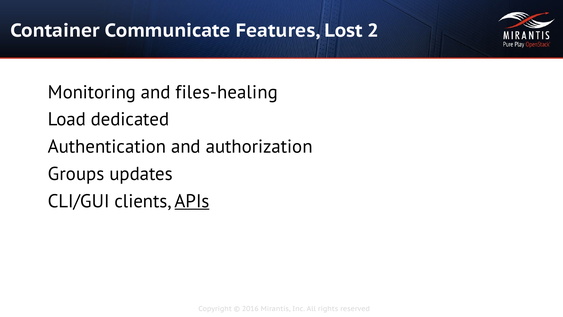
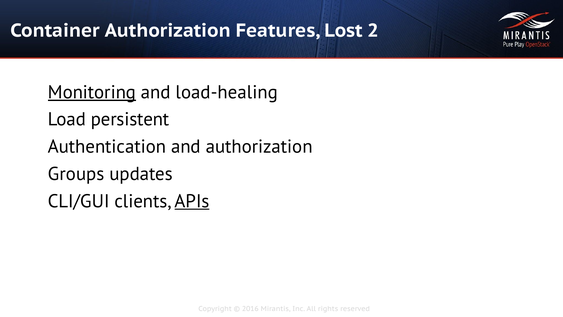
Container Communicate: Communicate -> Authorization
Monitoring underline: none -> present
files-healing: files-healing -> load-healing
dedicated: dedicated -> persistent
